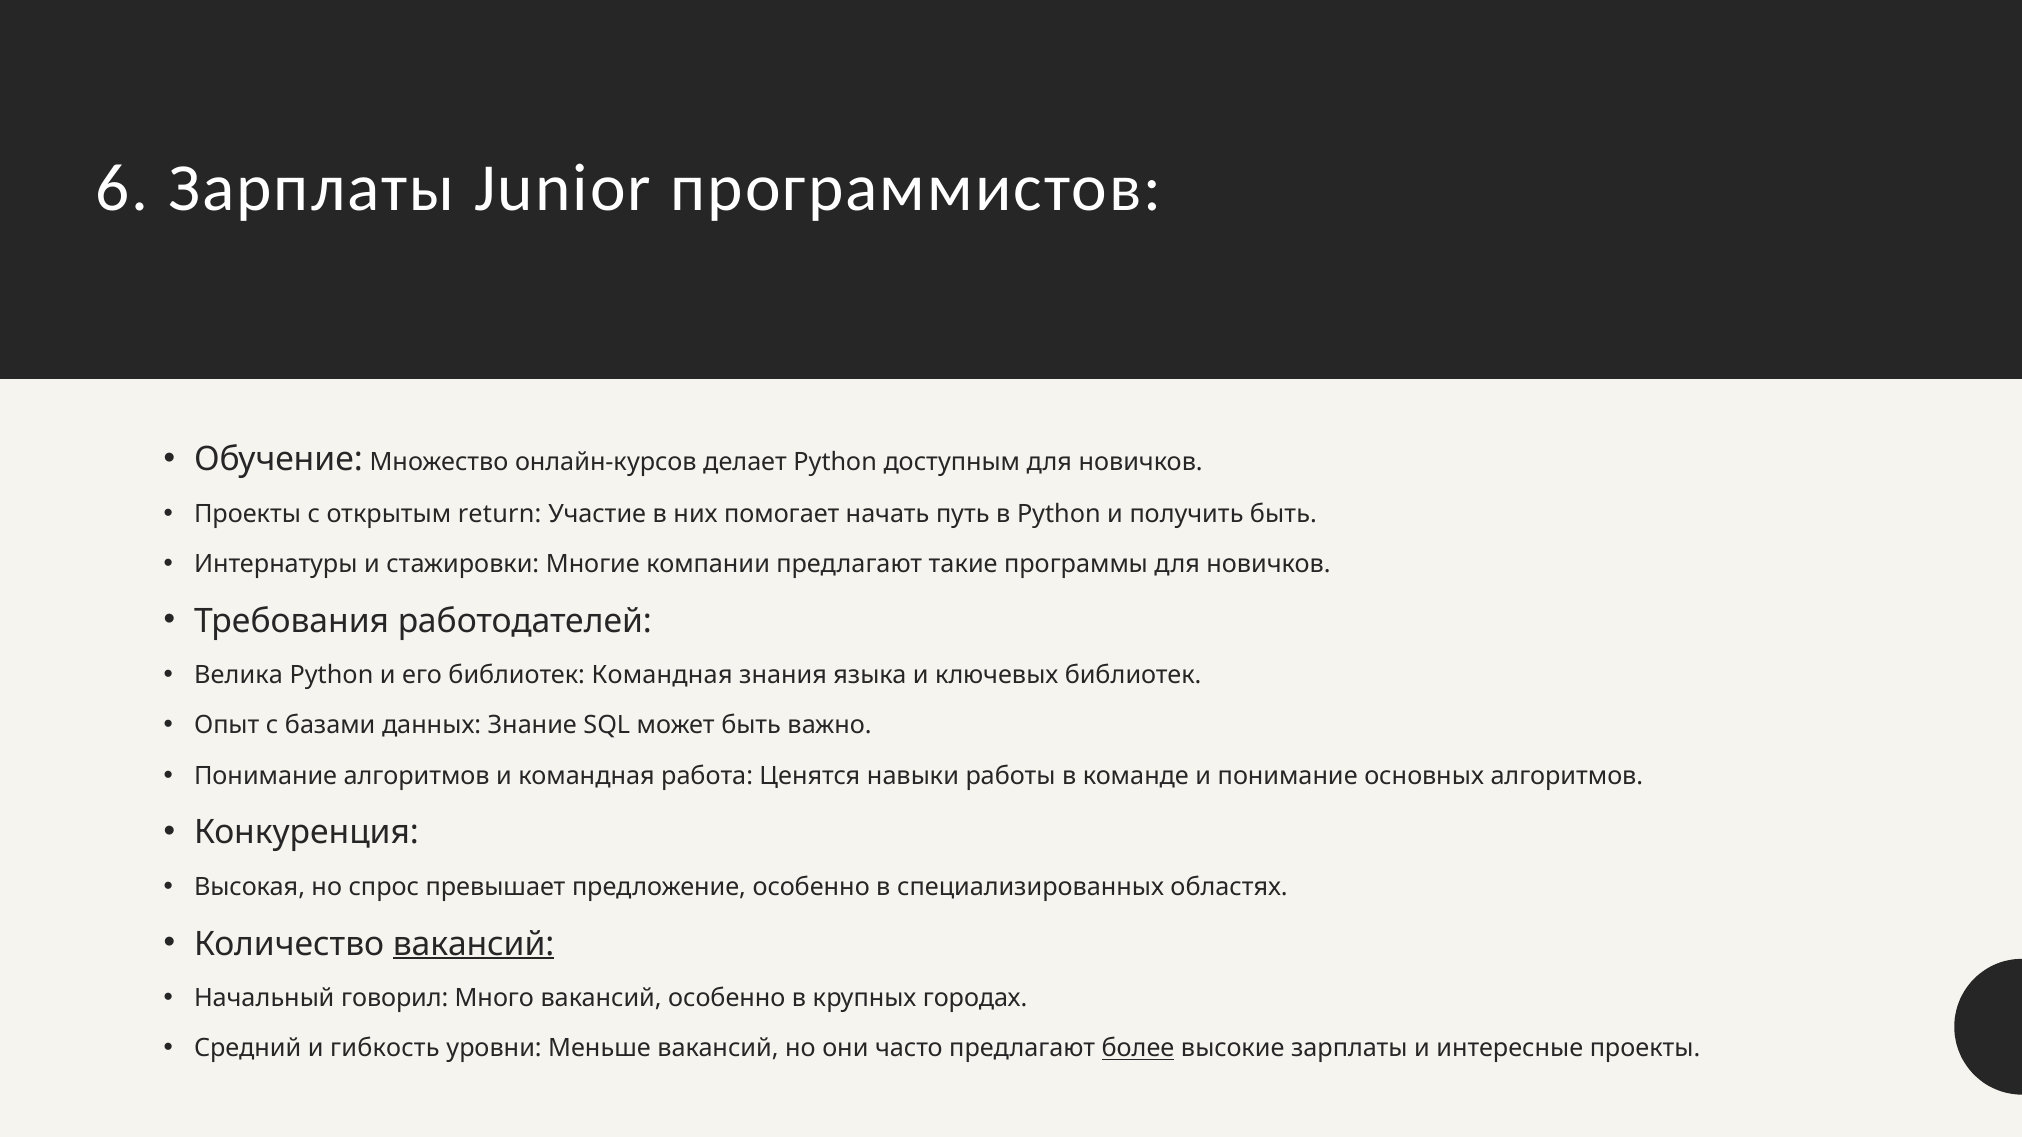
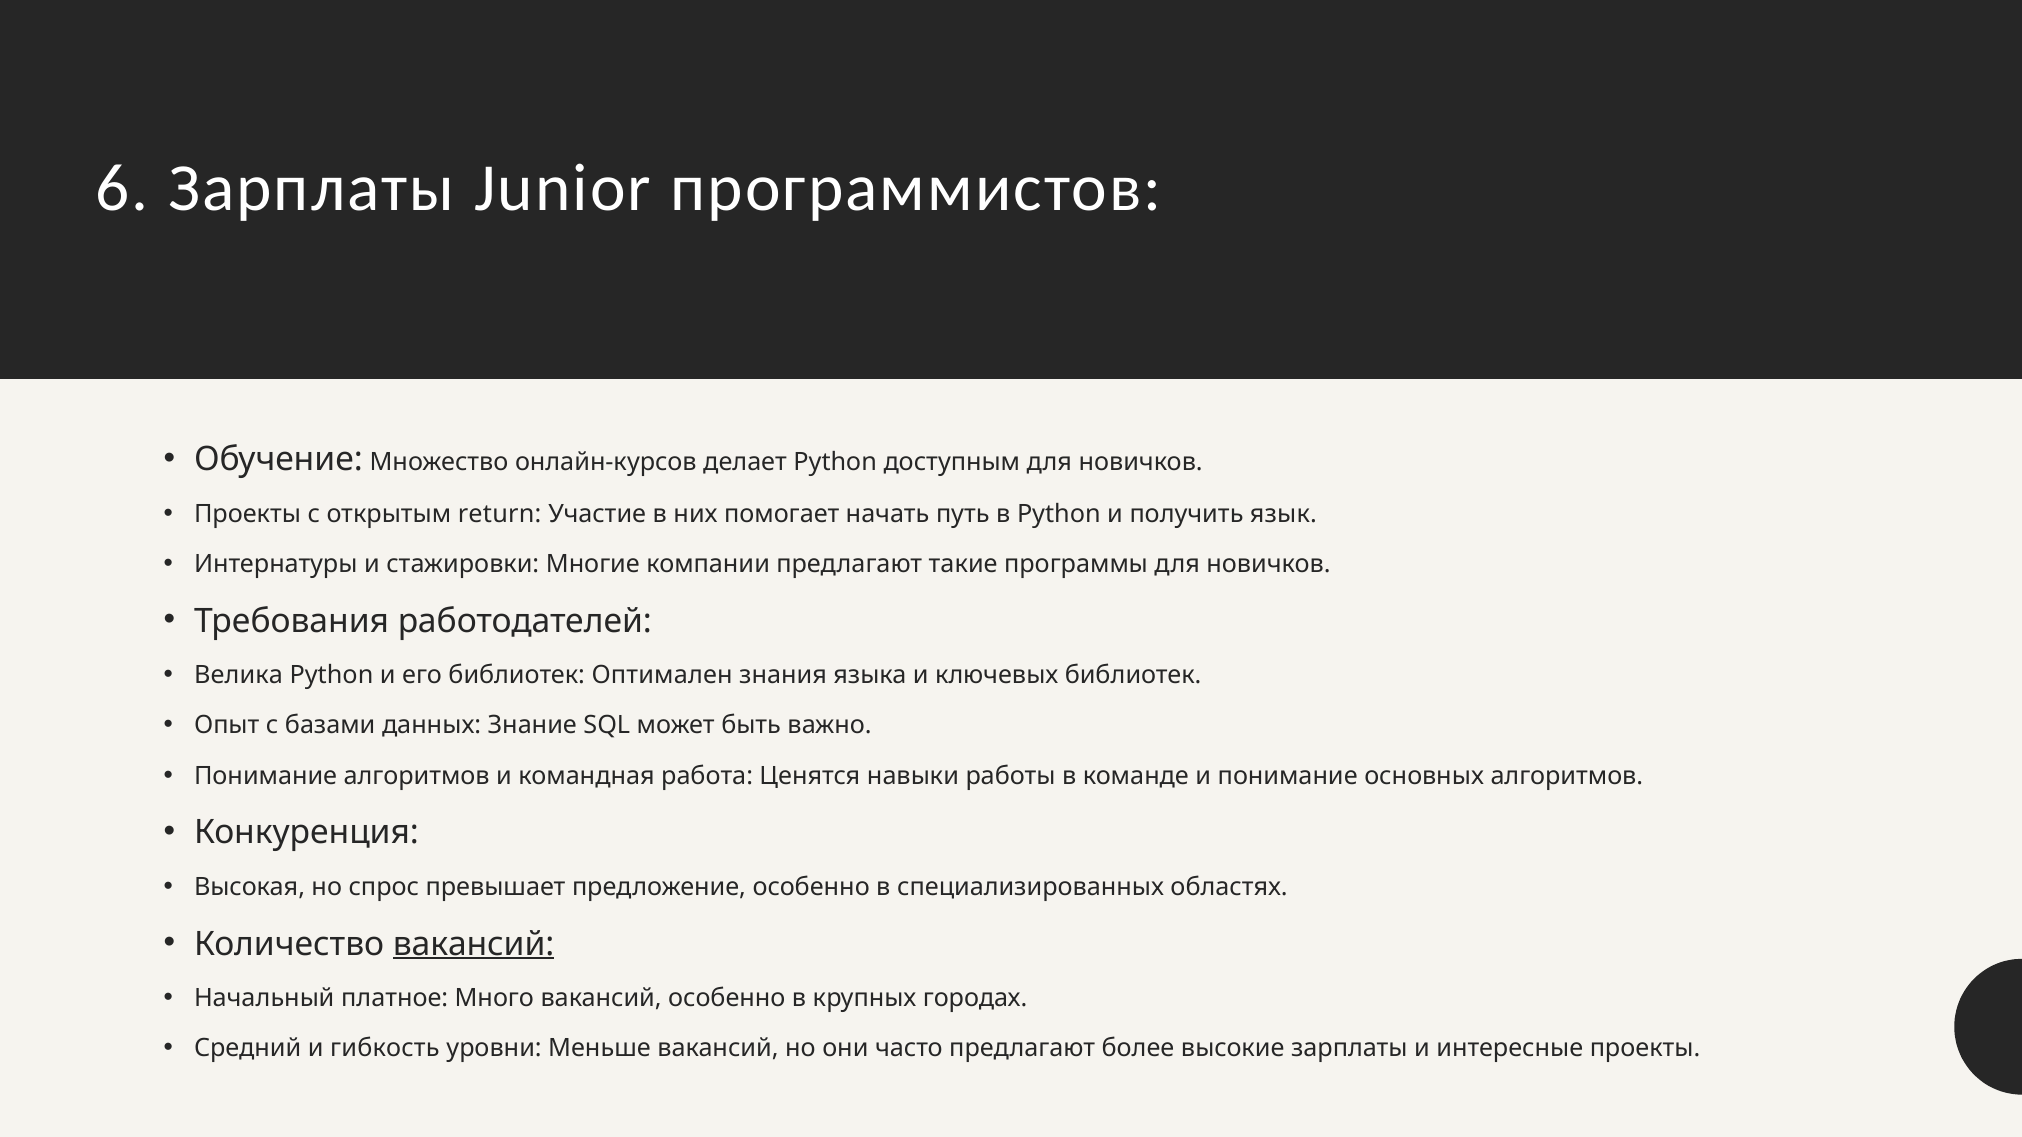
получить быть: быть -> язык
библиотек Командная: Командная -> Оптимален
говорил: говорил -> платное
более underline: present -> none
